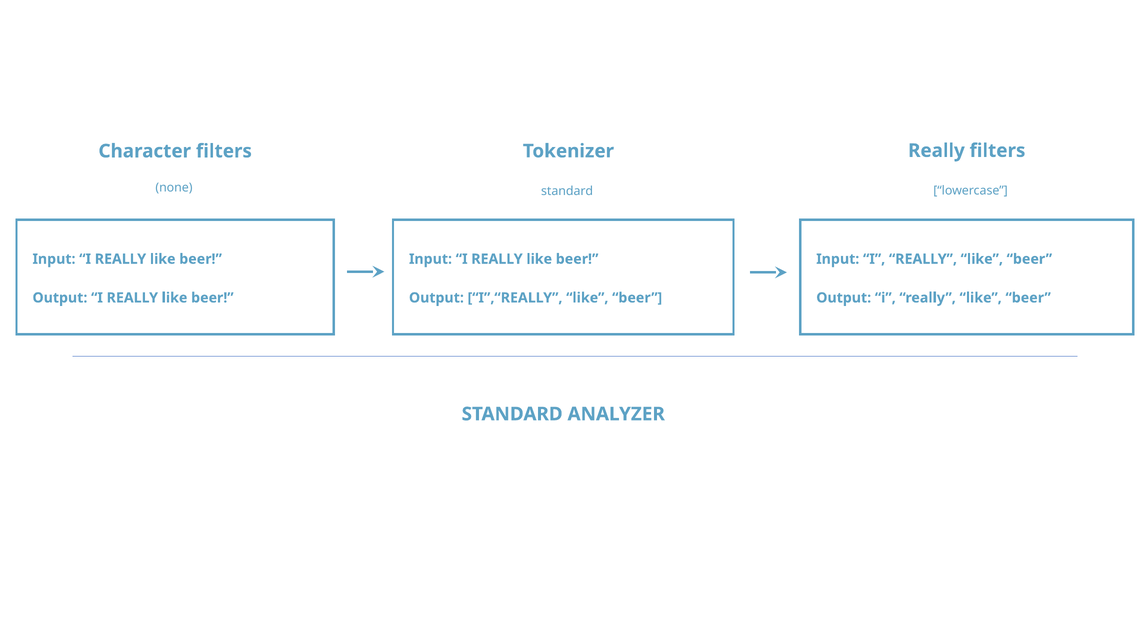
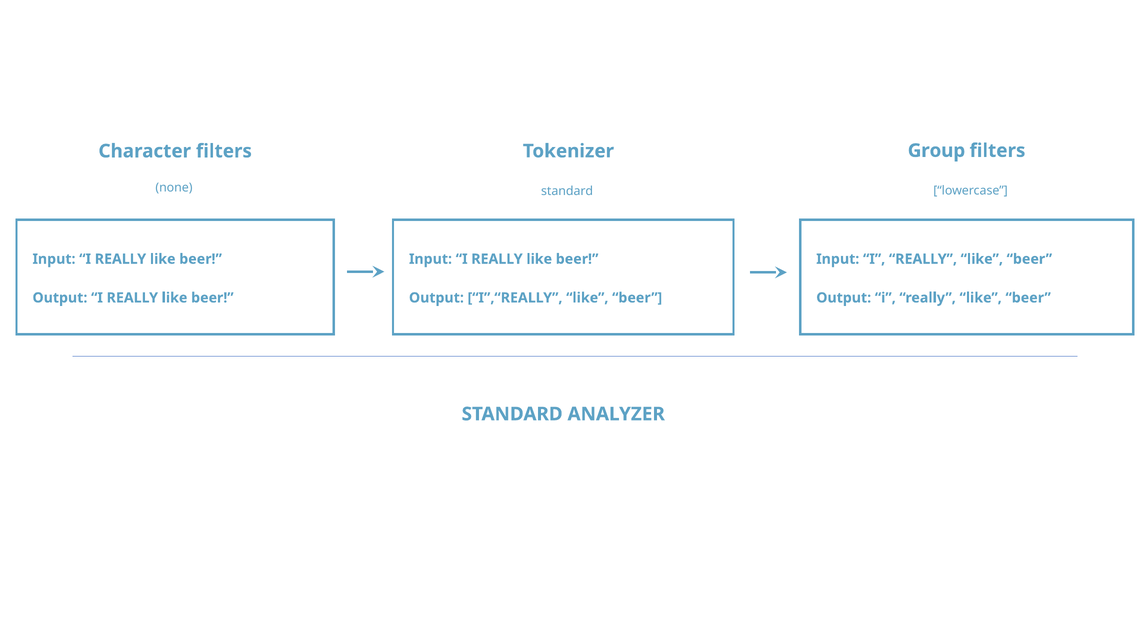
Tokenizer Really: Really -> Group
